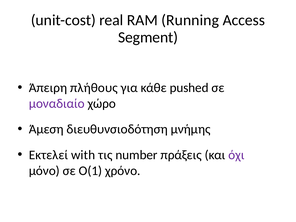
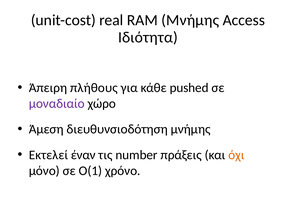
RAM Running: Running -> Μνήμης
Segment: Segment -> Ιδιότητα
with: with -> έναν
όχι colour: purple -> orange
